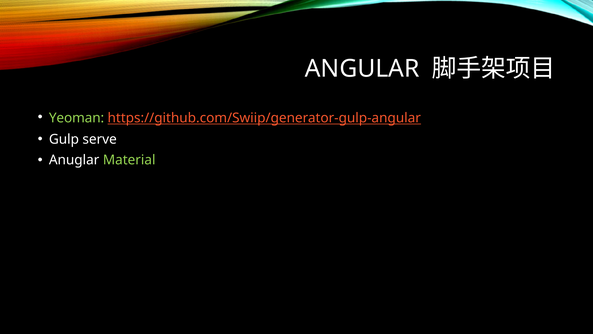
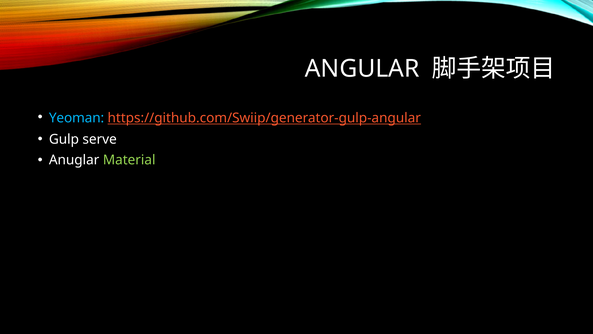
Yeoman colour: light green -> light blue
